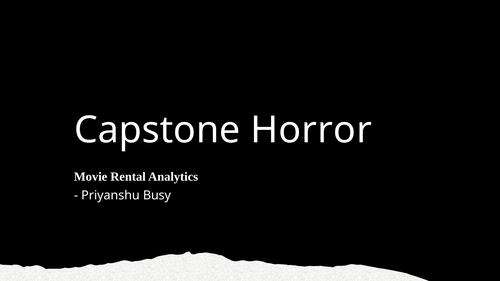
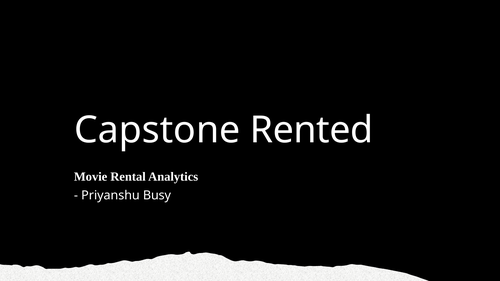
Horror: Horror -> Rented
